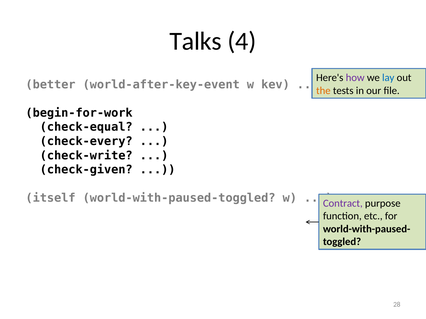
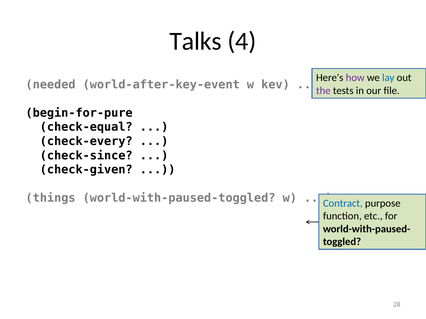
better: better -> needed
the colour: orange -> purple
begin-for-work: begin-for-work -> begin-for-pure
check-write: check-write -> check-since
itself: itself -> things
Contract colour: purple -> blue
